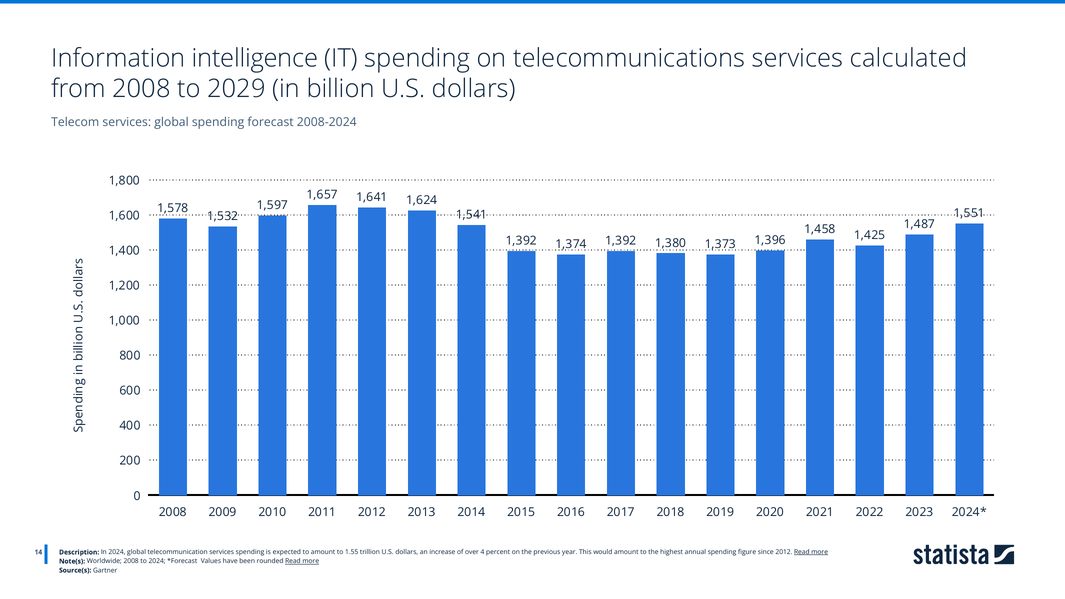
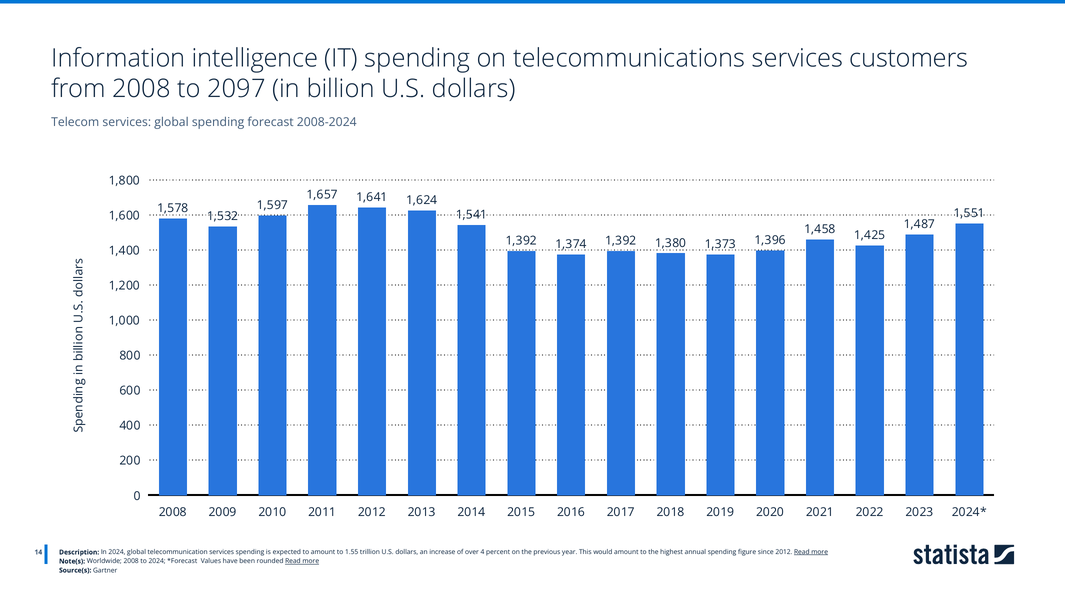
calculated: calculated -> customers
2029: 2029 -> 2097
